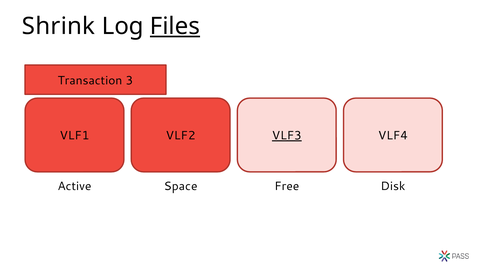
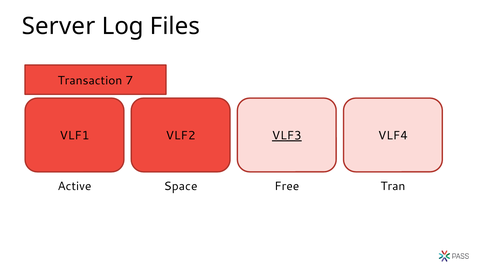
Shrink: Shrink -> Server
Files underline: present -> none
3: 3 -> 7
Disk: Disk -> Tran
